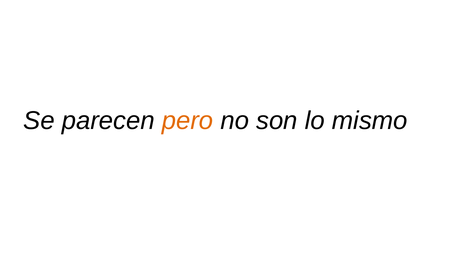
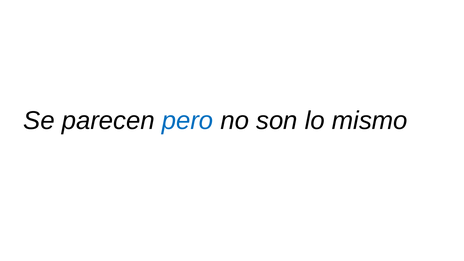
pero colour: orange -> blue
